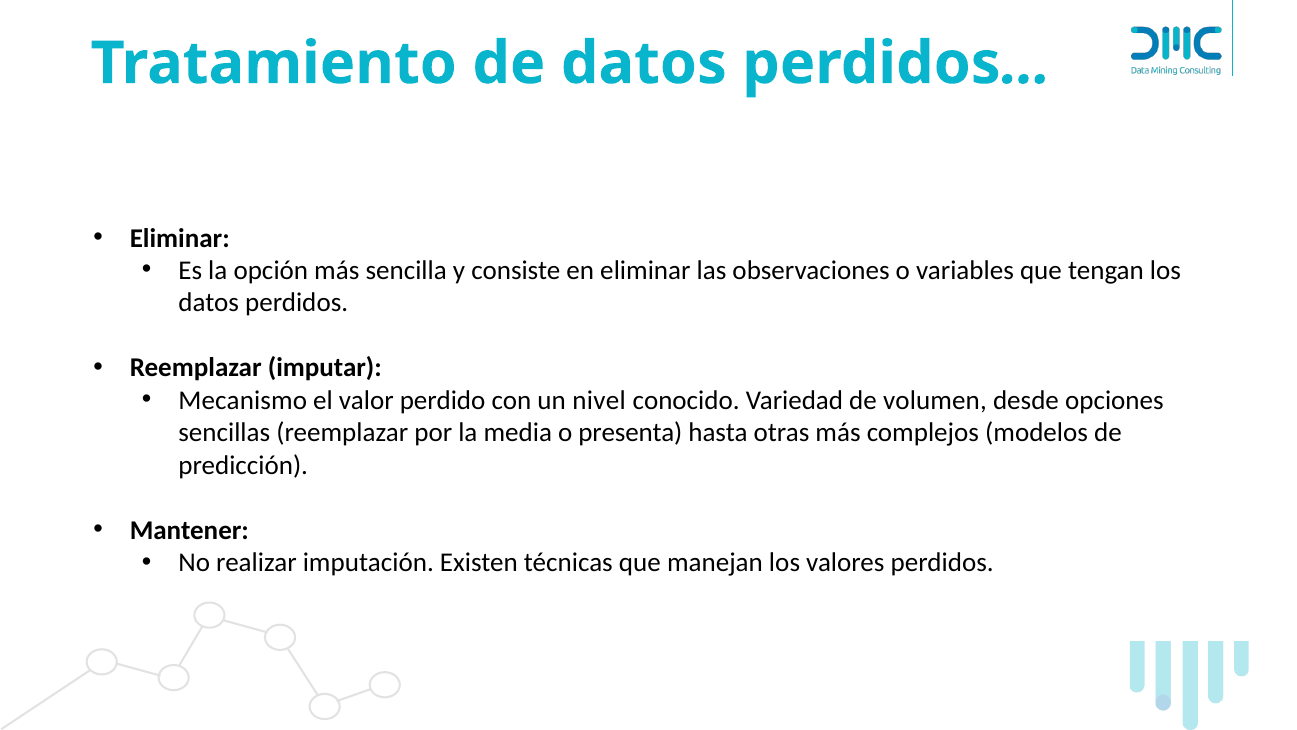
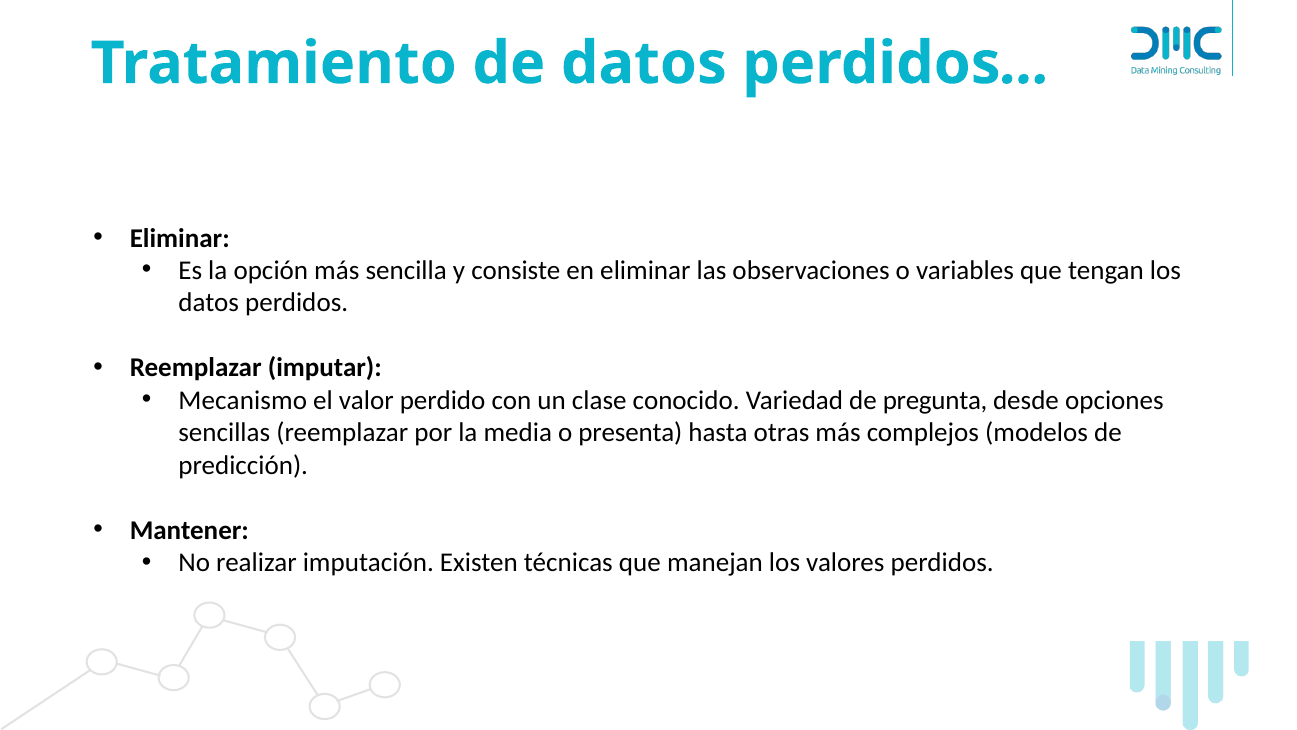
nivel: nivel -> clase
volumen: volumen -> pregunta
